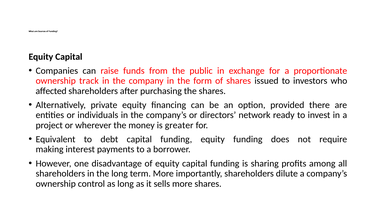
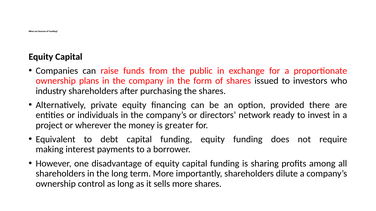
track: track -> plans
affected: affected -> industry
